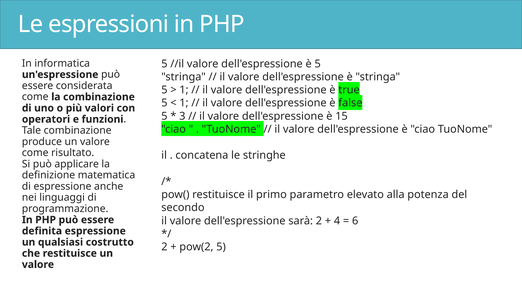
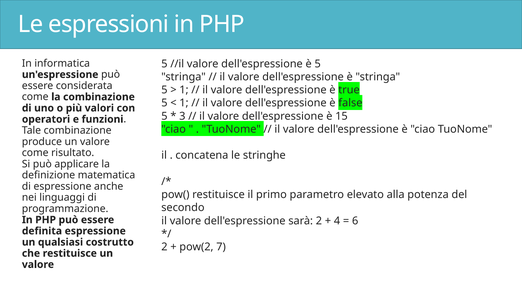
pow(2 5: 5 -> 7
